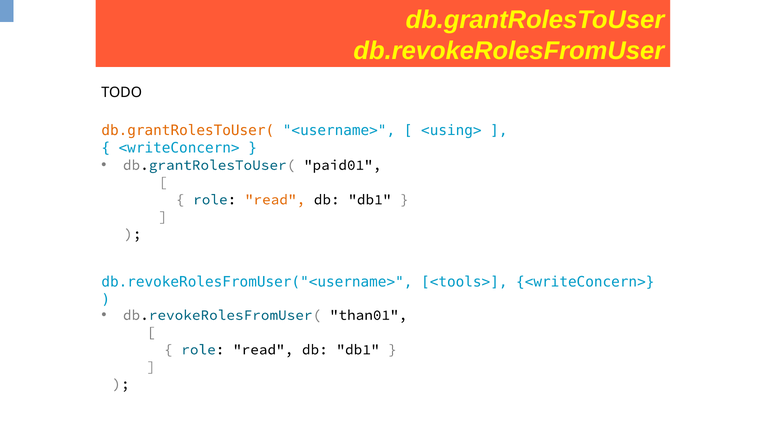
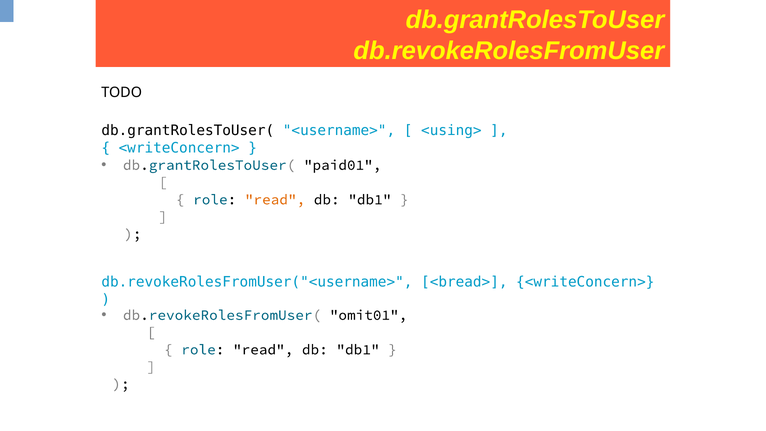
db.grantRolesToUser( at (188, 131) colour: orange -> black
<tools>: <tools> -> <bread>
than01: than01 -> omit01
